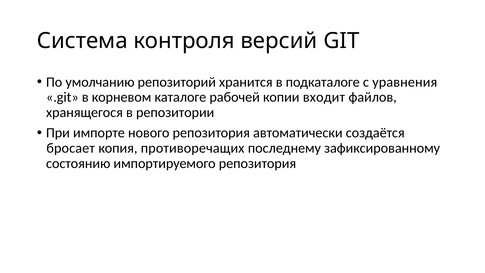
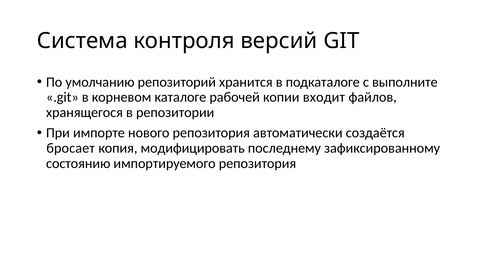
уравнения: уравнения -> выполните
противоречащих: противоречащих -> модифицировать
